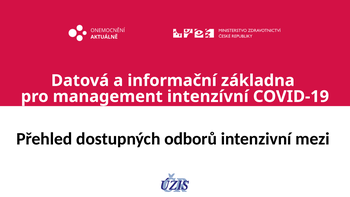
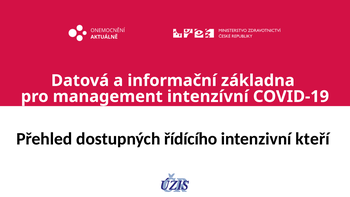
odborů: odborů -> řídícího
mezi: mezi -> kteří
